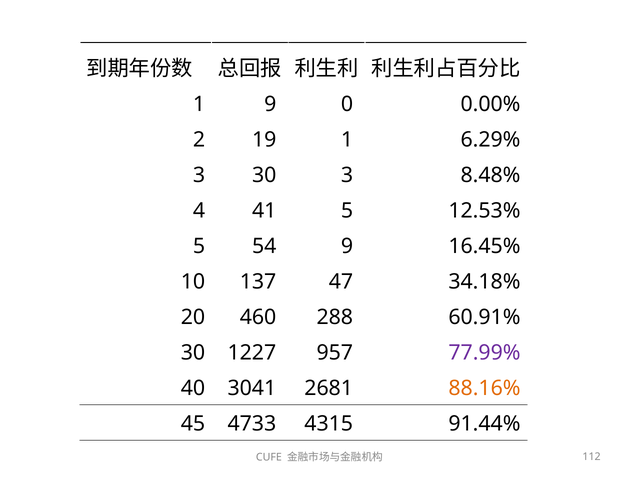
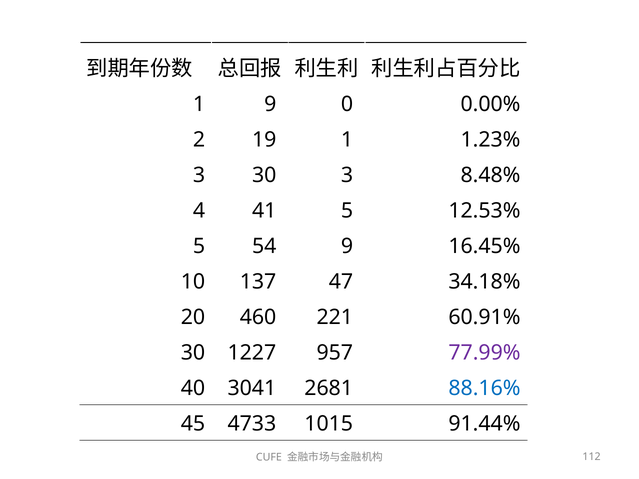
6.29%: 6.29% -> 1.23%
288: 288 -> 221
88.16% colour: orange -> blue
4315: 4315 -> 1015
